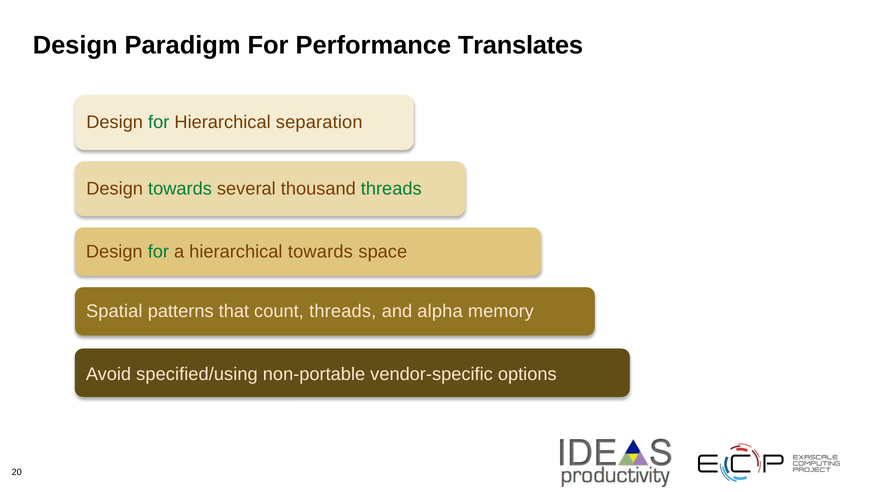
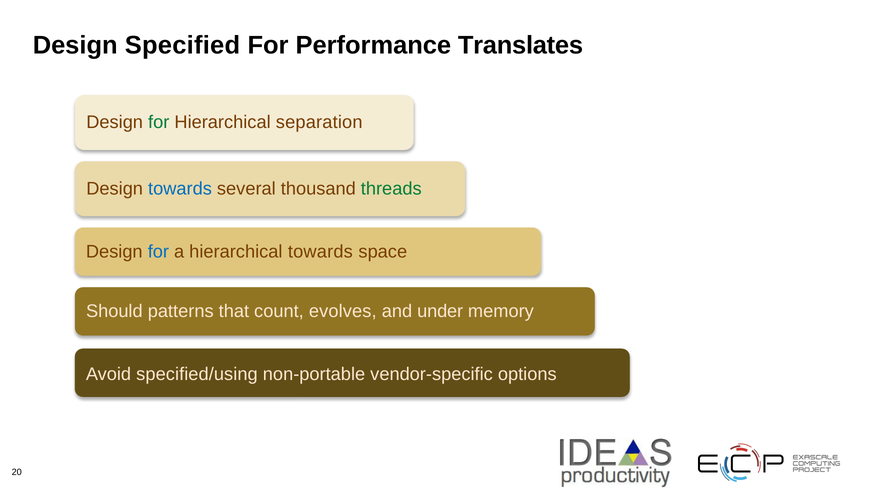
Paradigm: Paradigm -> Specified
towards at (180, 189) colour: green -> blue
for at (158, 251) colour: green -> blue
Spatial: Spatial -> Should
count threads: threads -> evolves
alpha: alpha -> under
